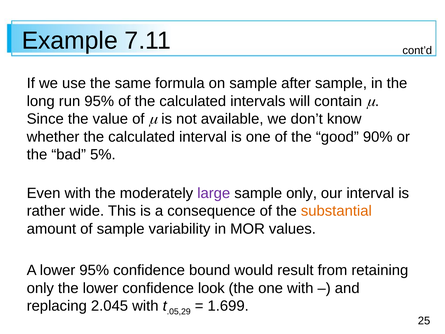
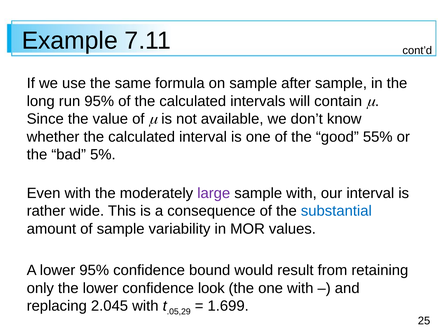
90%: 90% -> 55%
sample only: only -> with
substantial colour: orange -> blue
